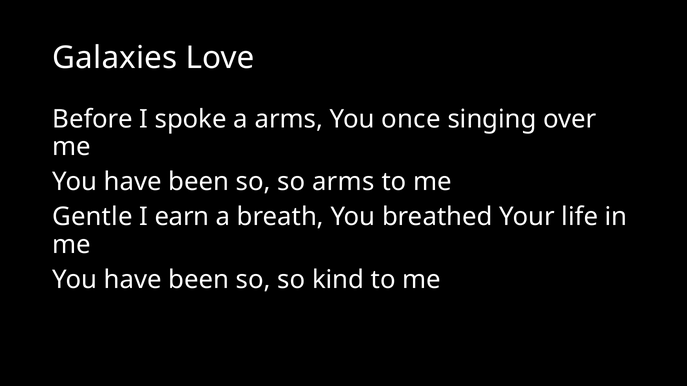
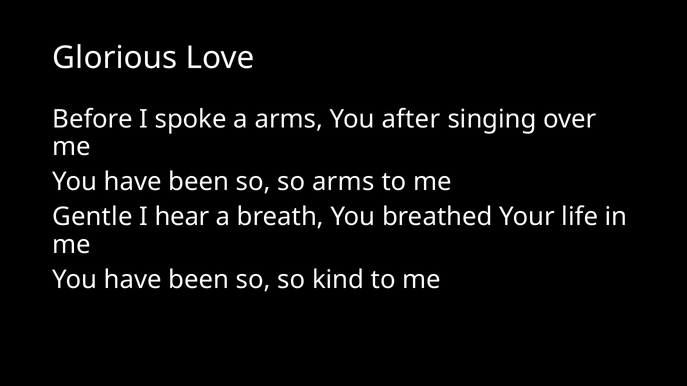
Galaxies: Galaxies -> Glorious
once: once -> after
earn: earn -> hear
